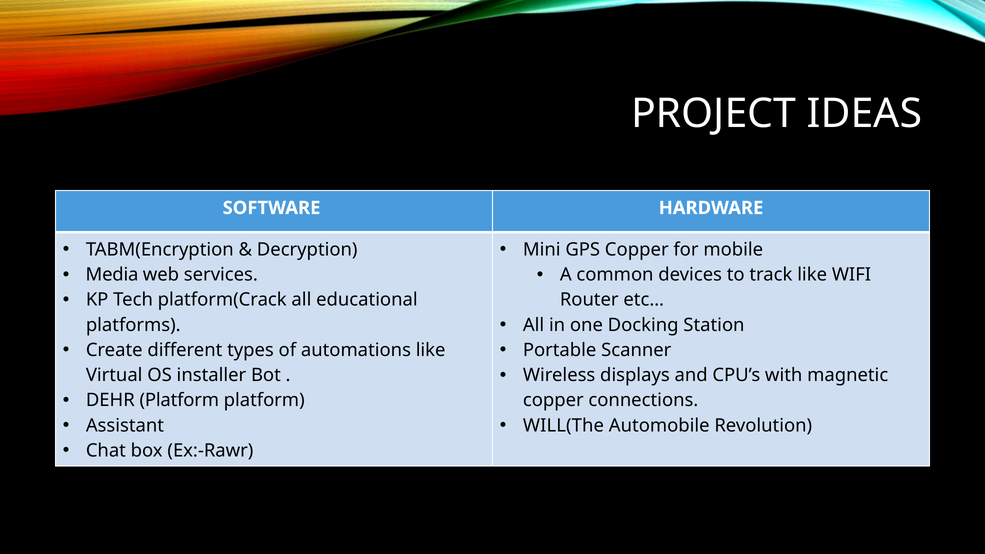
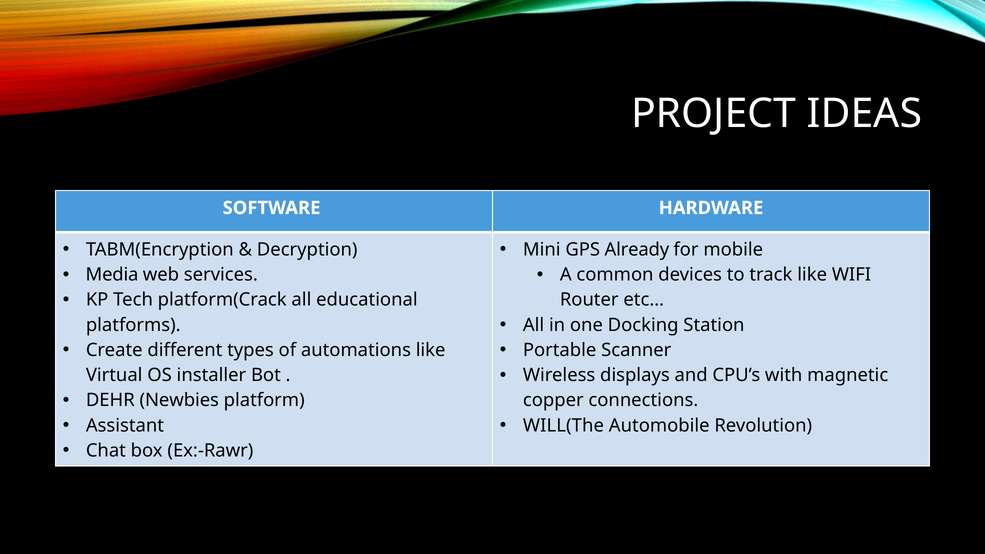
GPS Copper: Copper -> Already
DEHR Platform: Platform -> Newbies
